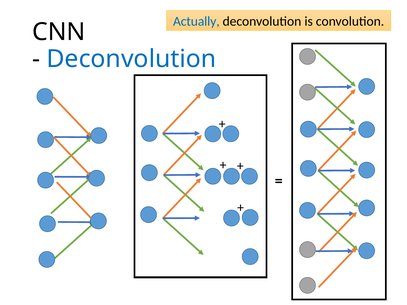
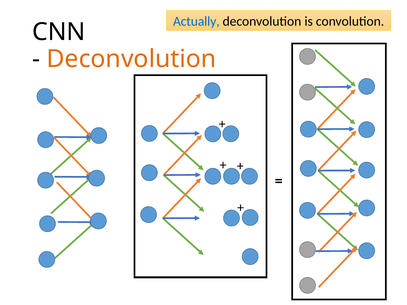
Deconvolution at (131, 59) colour: blue -> orange
